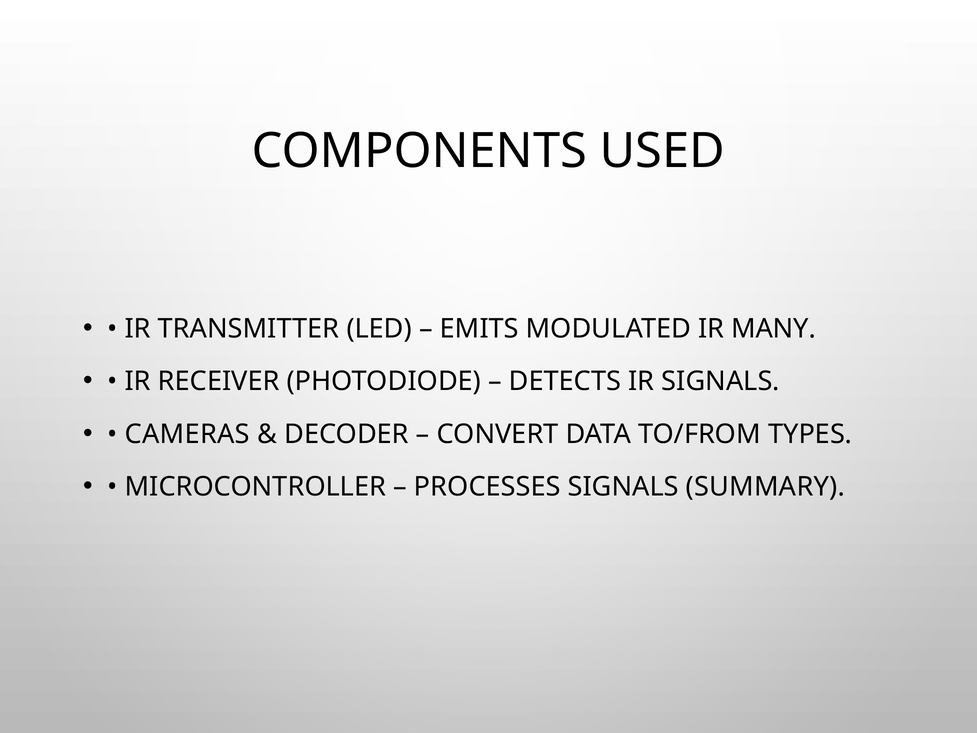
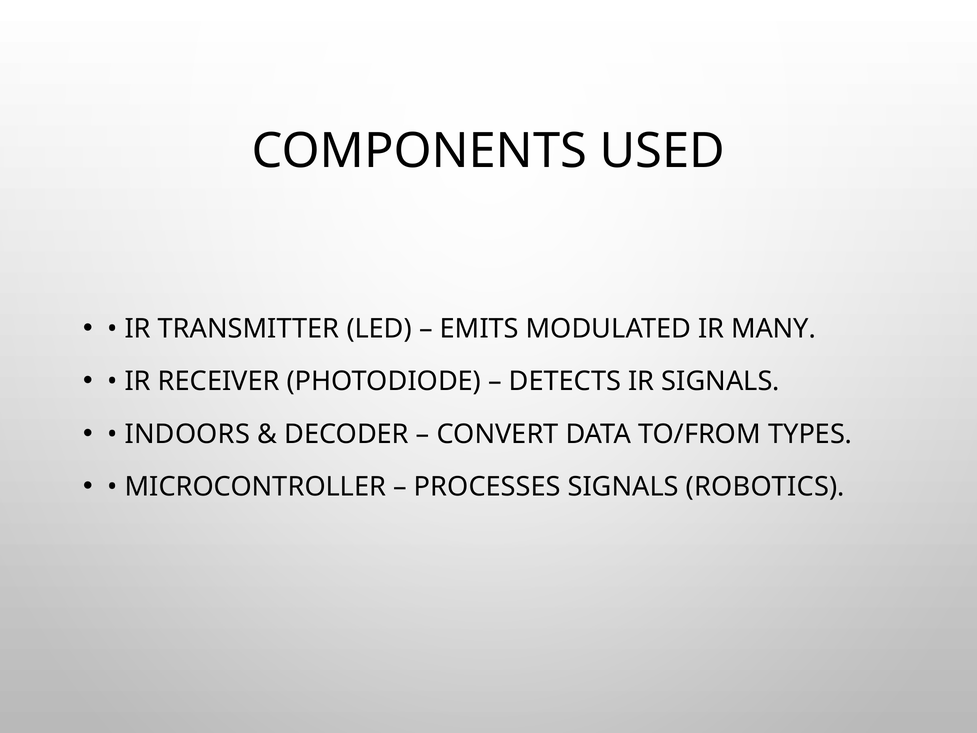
CAMERAS: CAMERAS -> INDOORS
SUMMARY: SUMMARY -> ROBOTICS
